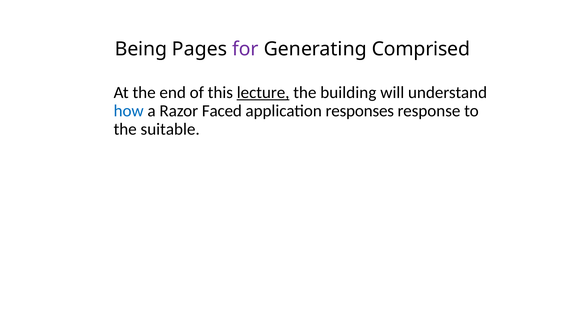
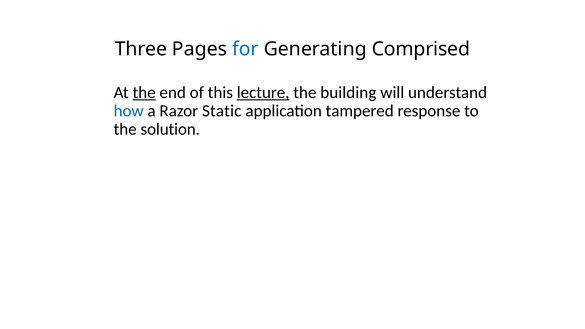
Being: Being -> Three
for colour: purple -> blue
the at (144, 92) underline: none -> present
Faced: Faced -> Static
responses: responses -> tampered
suitable: suitable -> solution
